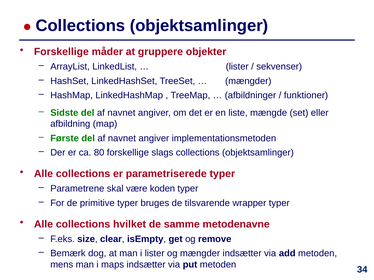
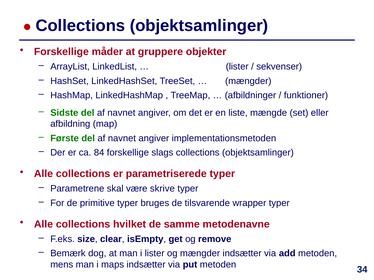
80: 80 -> 84
koden: koden -> skrive
